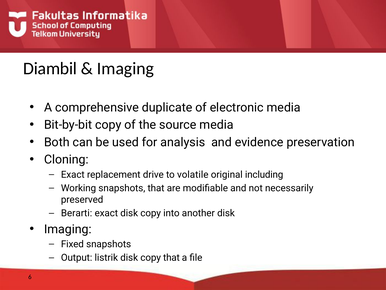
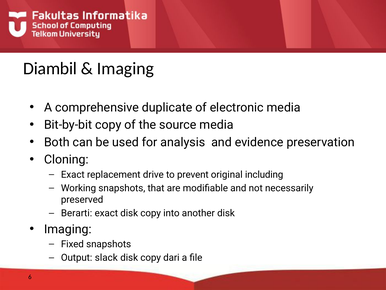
volatile: volatile -> prevent
listrik: listrik -> slack
copy that: that -> dari
